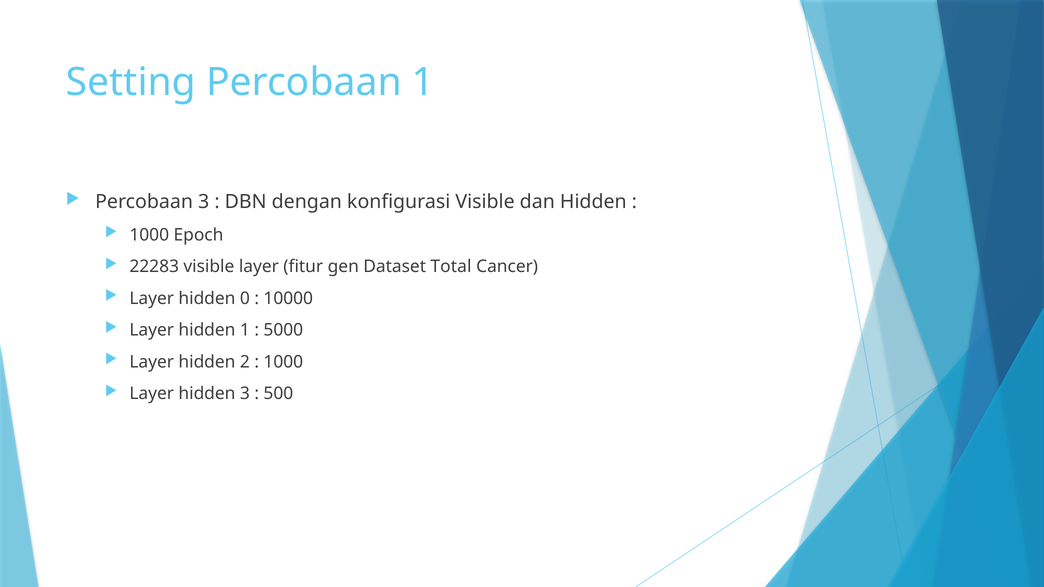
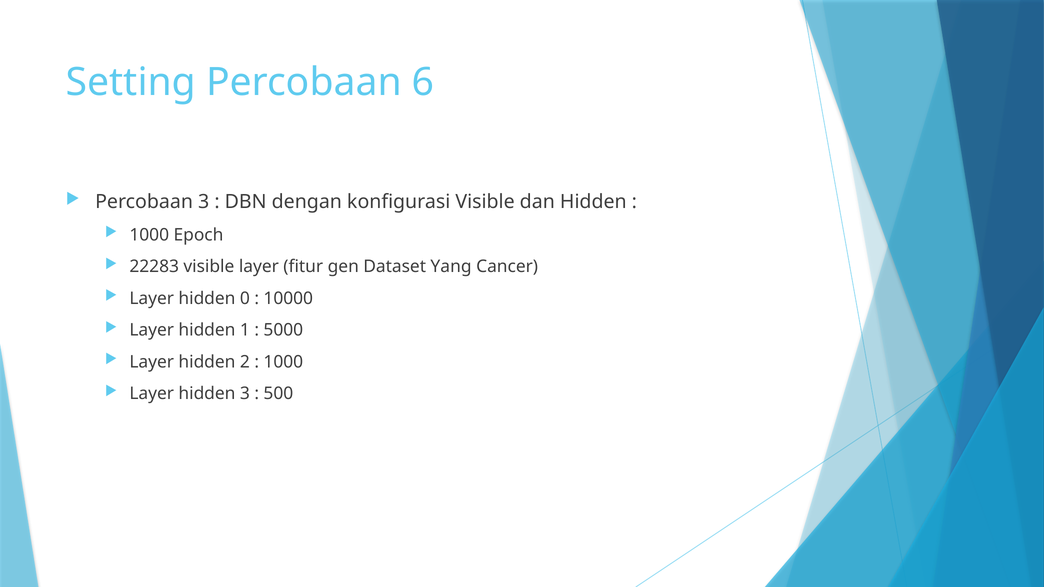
Percobaan 1: 1 -> 6
Total: Total -> Yang
